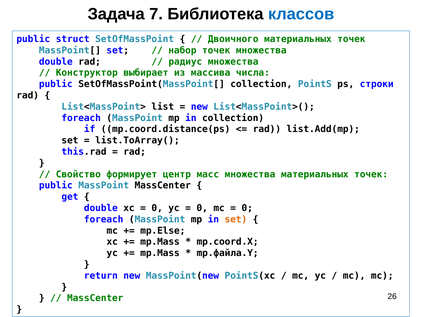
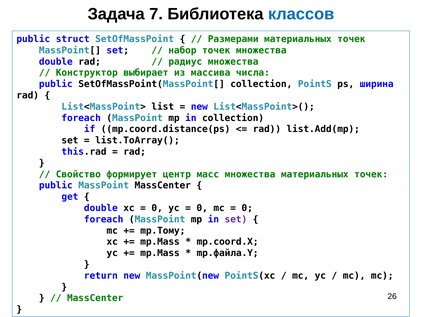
Двоичного: Двоичного -> Размерами
строки: строки -> ширина
set at (236, 219) colour: orange -> purple
mp.Else: mp.Else -> mp.Тому
